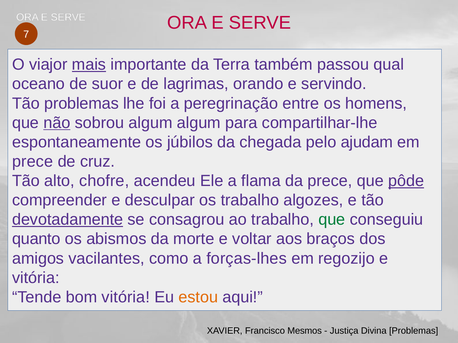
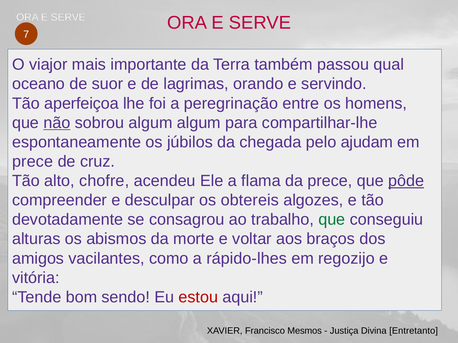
mais underline: present -> none
Tão problemas: problemas -> aperfeiçoa
os trabalho: trabalho -> obtereis
devotadamente underline: present -> none
quanto: quanto -> alturas
forças-lhes: forças-lhes -> rápido-lhes
bom vitória: vitória -> sendo
estou colour: orange -> red
Divina Problemas: Problemas -> Entretanto
